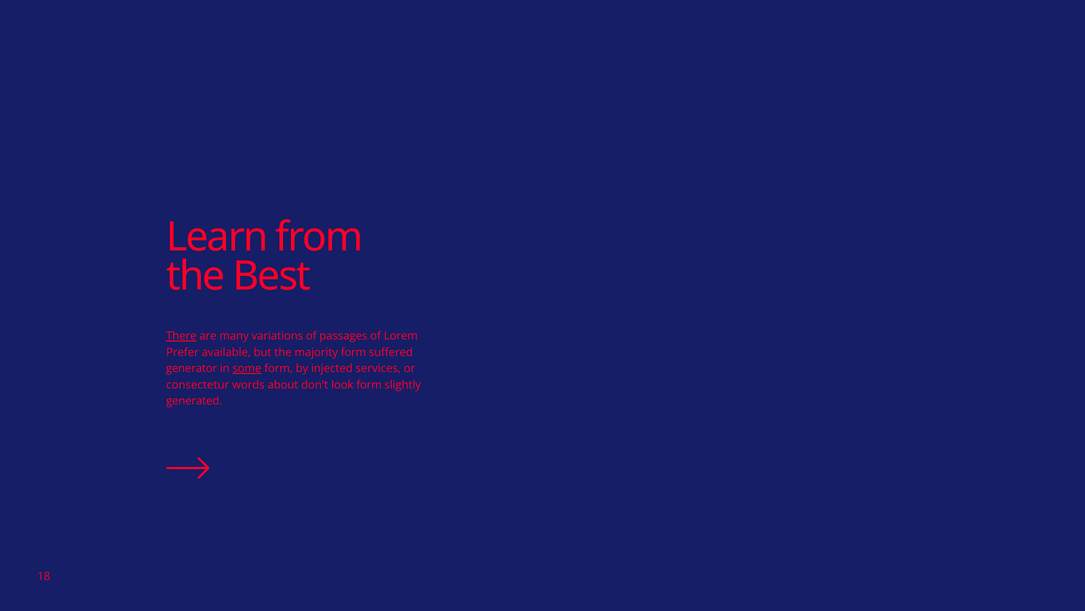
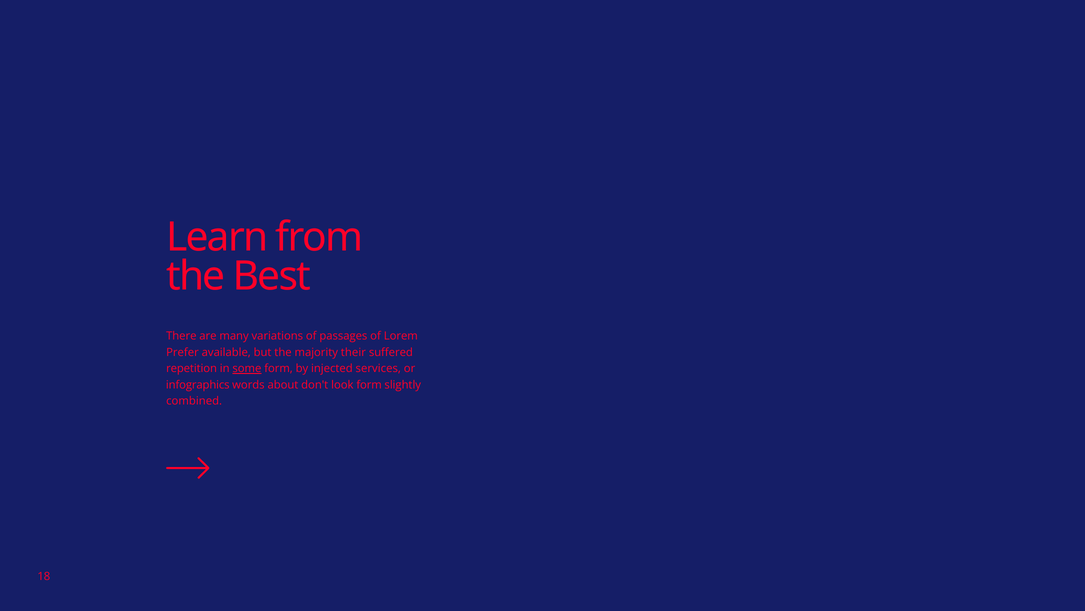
There underline: present -> none
majority form: form -> their
generator: generator -> repetition
consectetur: consectetur -> infographics
generated: generated -> combined
